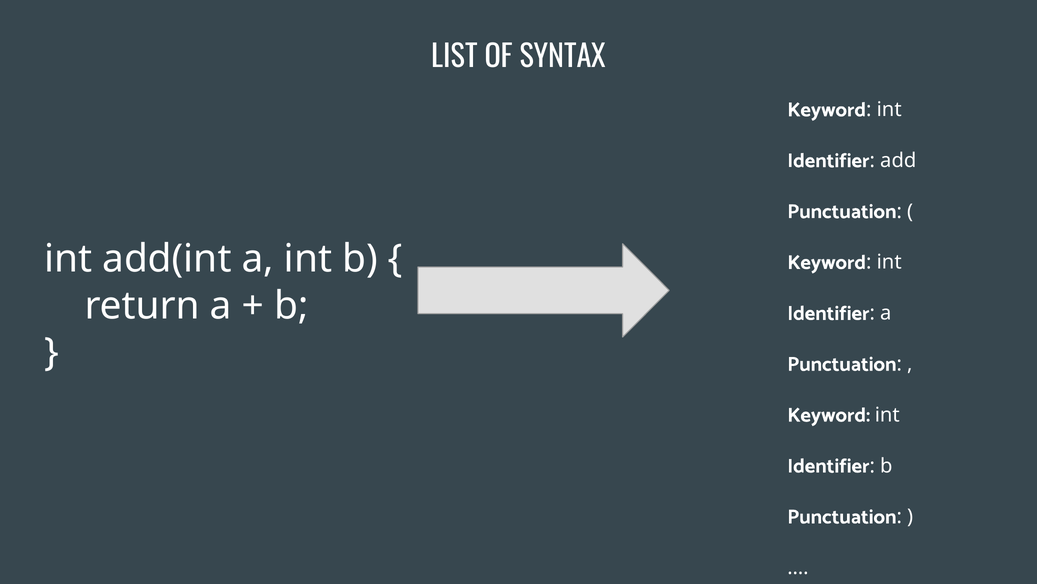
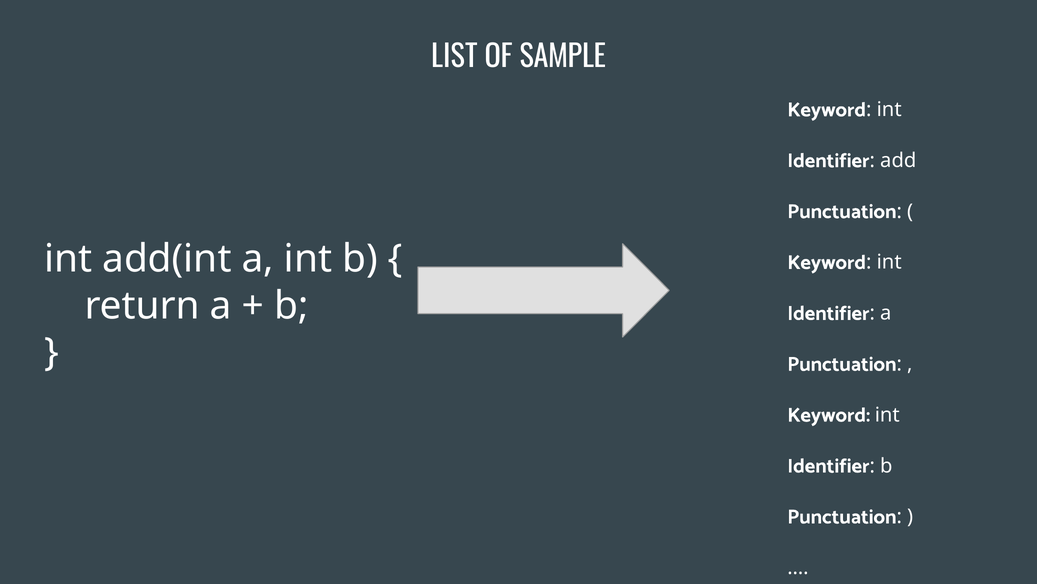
SYNTAX: SYNTAX -> SAMPLE
